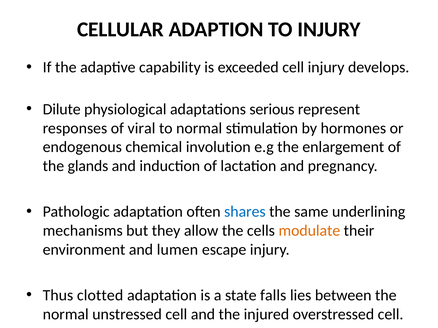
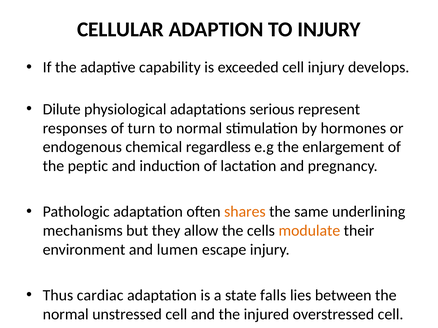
viral: viral -> turn
involution: involution -> regardless
glands: glands -> peptic
shares colour: blue -> orange
clotted: clotted -> cardiac
